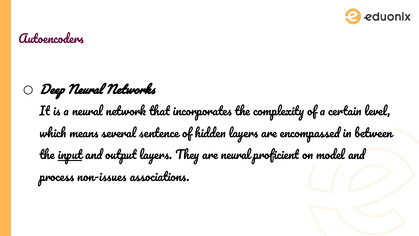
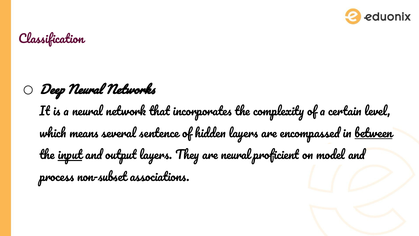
Autoencoders: Autoencoders -> Classification
between underline: none -> present
non-issues: non-issues -> non-subset
